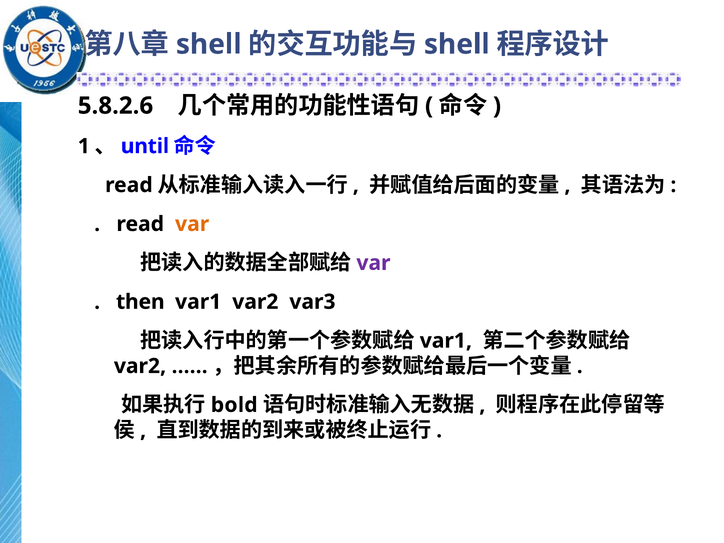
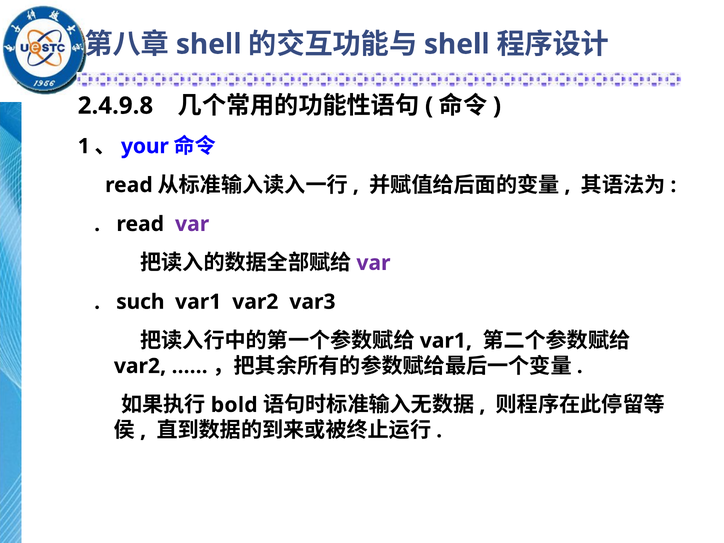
5.8.2.6: 5.8.2.6 -> 2.4.9.8
until: until -> your
var at (192, 224) colour: orange -> purple
then: then -> such
